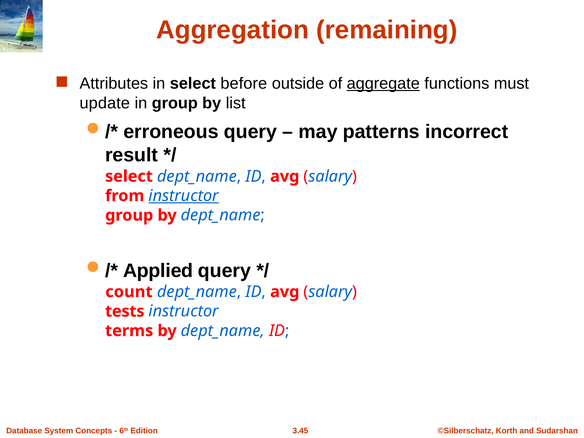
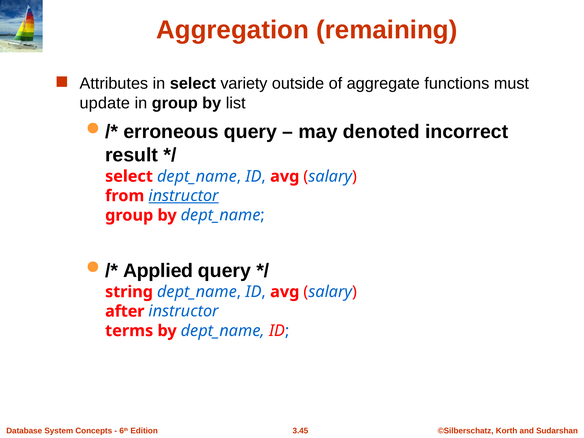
before: before -> variety
aggregate underline: present -> none
patterns: patterns -> denoted
count: count -> string
tests: tests -> after
